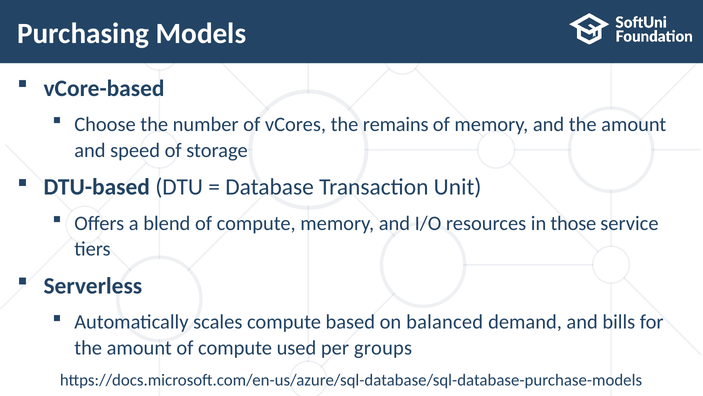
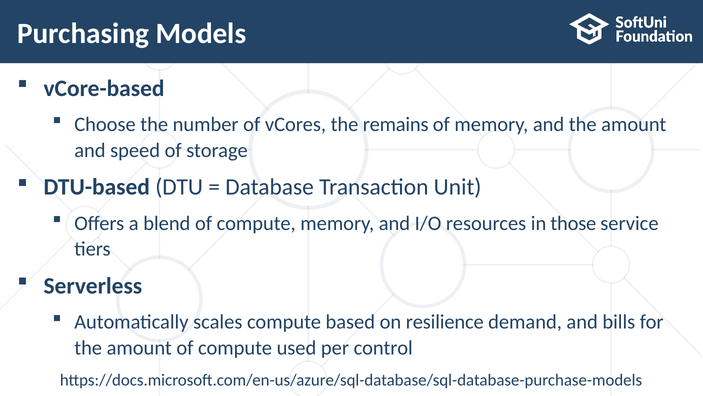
balanced: balanced -> resilience
groups: groups -> control
